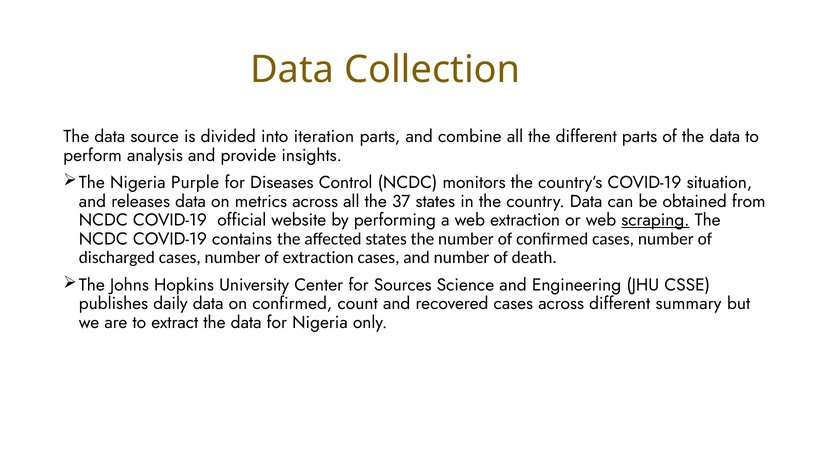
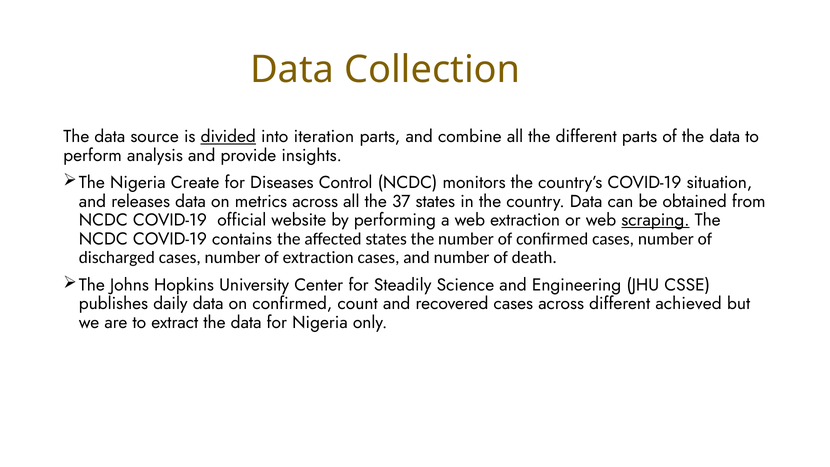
divided underline: none -> present
Purple: Purple -> Create
Sources: Sources -> Steadily
summary: summary -> achieved
